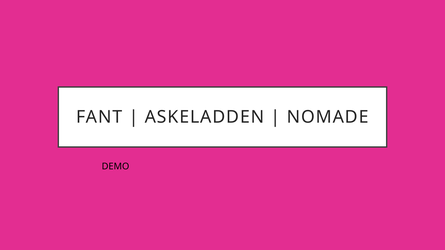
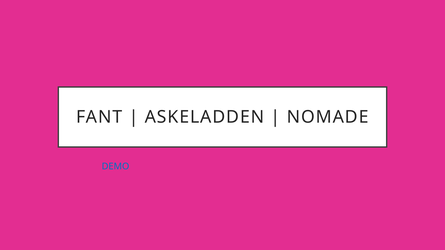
DEMO colour: black -> blue
